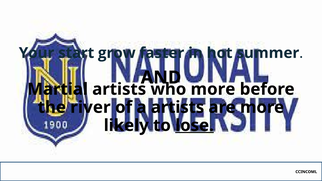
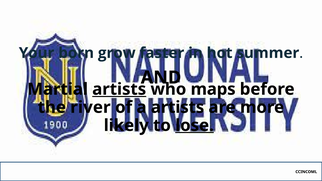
start: start -> born
artists at (119, 89) underline: none -> present
who more: more -> maps
